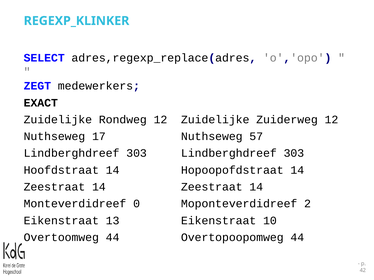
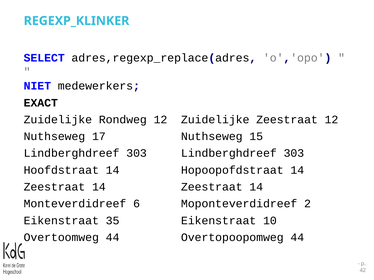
ZEGT: ZEGT -> NIET
Zuidelijke Zuiderweg: Zuiderweg -> Zeestraat
57: 57 -> 15
0: 0 -> 6
13: 13 -> 35
